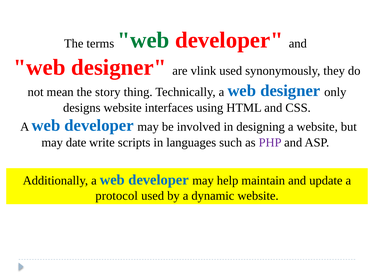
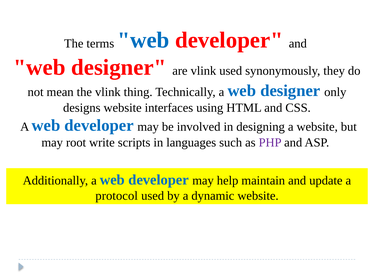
web at (143, 40) colour: green -> blue
the story: story -> vlink
date: date -> root
